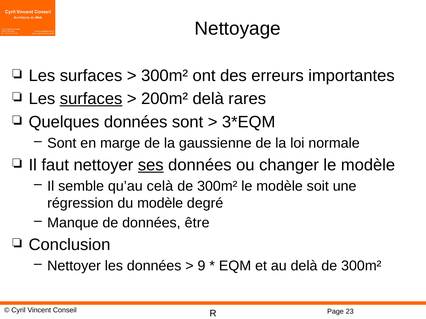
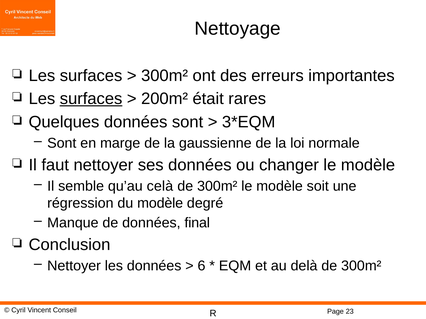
200m² delà: delà -> était
ses underline: present -> none
être: être -> final
9: 9 -> 6
